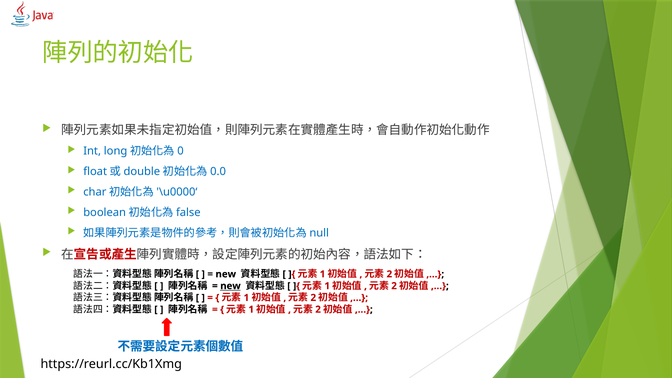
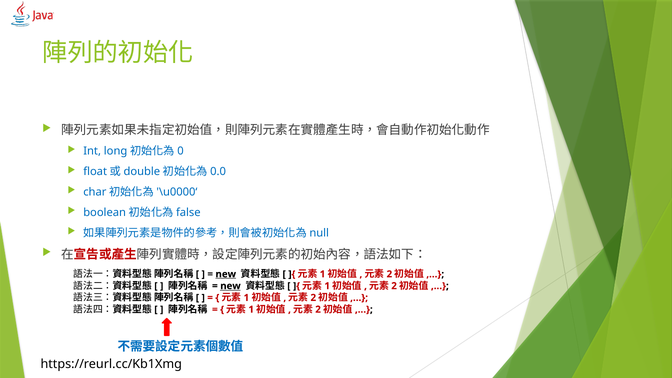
new at (226, 274) underline: none -> present
